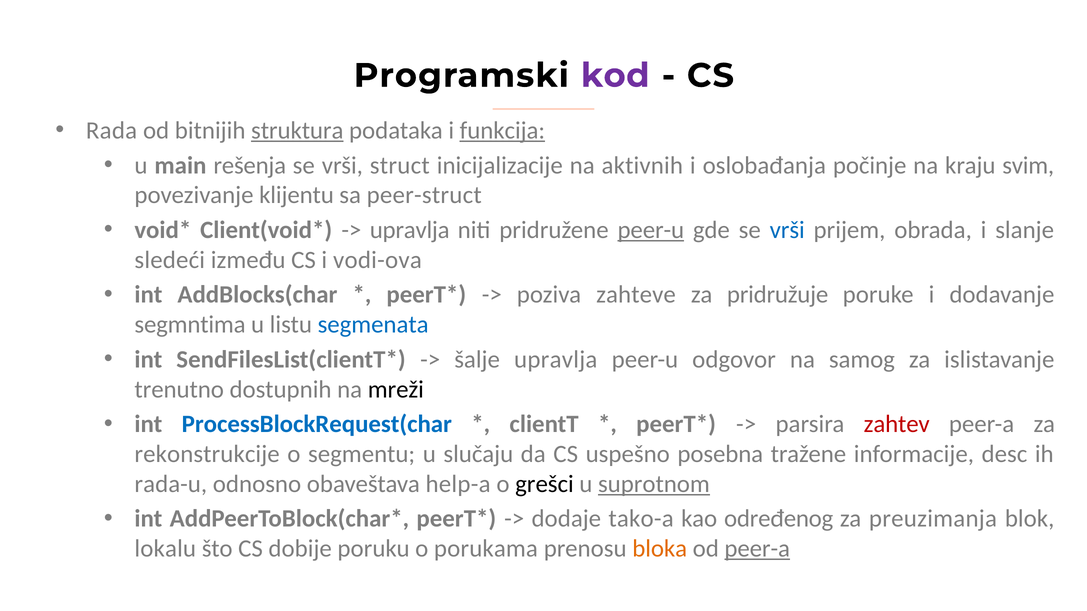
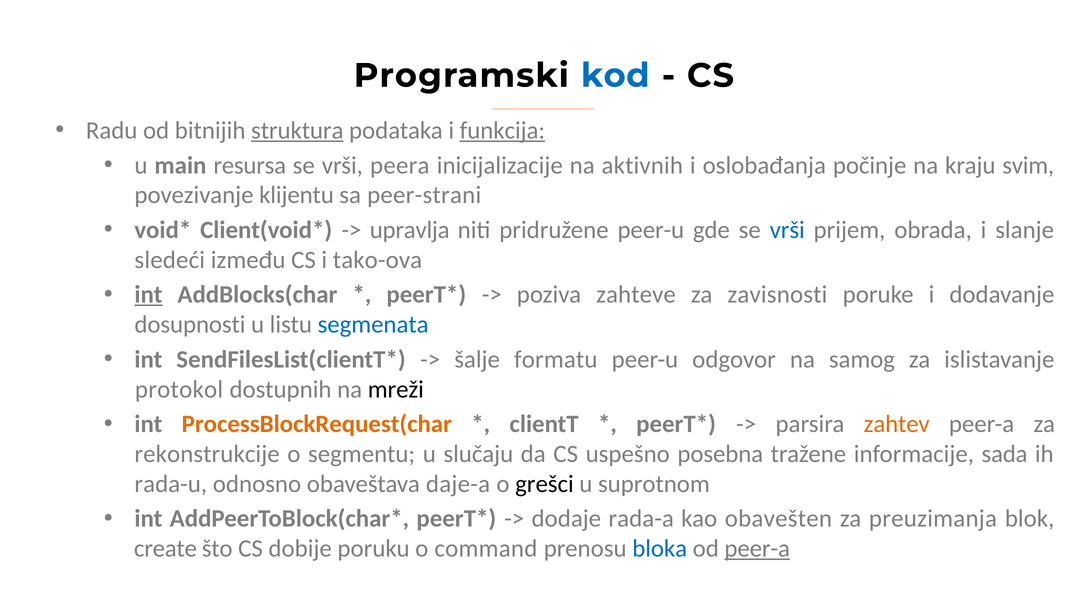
kod colour: purple -> blue
Rada: Rada -> Radu
rešenja: rešenja -> resursa
struct: struct -> peera
peer-struct: peer-struct -> peer-strani
peer-u at (651, 230) underline: present -> none
vodi-ova: vodi-ova -> tako-ova
int at (148, 295) underline: none -> present
pridružuje: pridružuje -> zavisnosti
segmntima: segmntima -> dosupnosti
šalje upravlja: upravlja -> formatu
trenutno: trenutno -> protokol
ProcessBlockRequest(char colour: blue -> orange
zahtev colour: red -> orange
desc: desc -> sada
help-a: help-a -> daje-a
suprotnom underline: present -> none
tako-a: tako-a -> rada-a
određenog: određenog -> obavešten
lokalu: lokalu -> create
porukama: porukama -> command
bloka colour: orange -> blue
